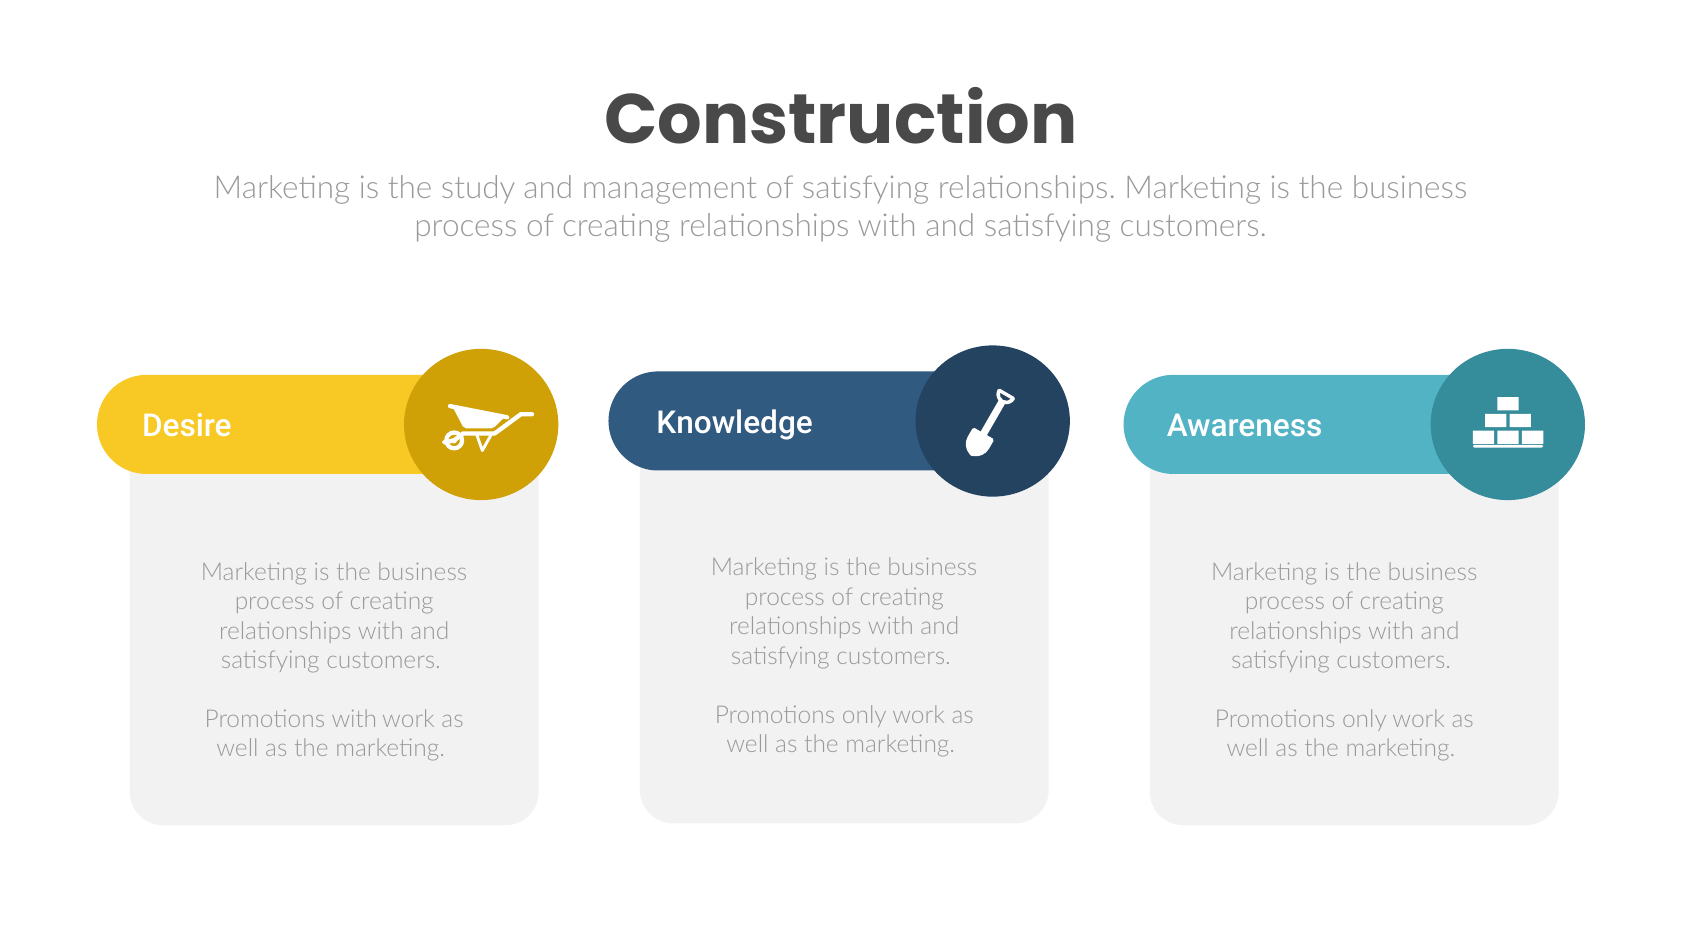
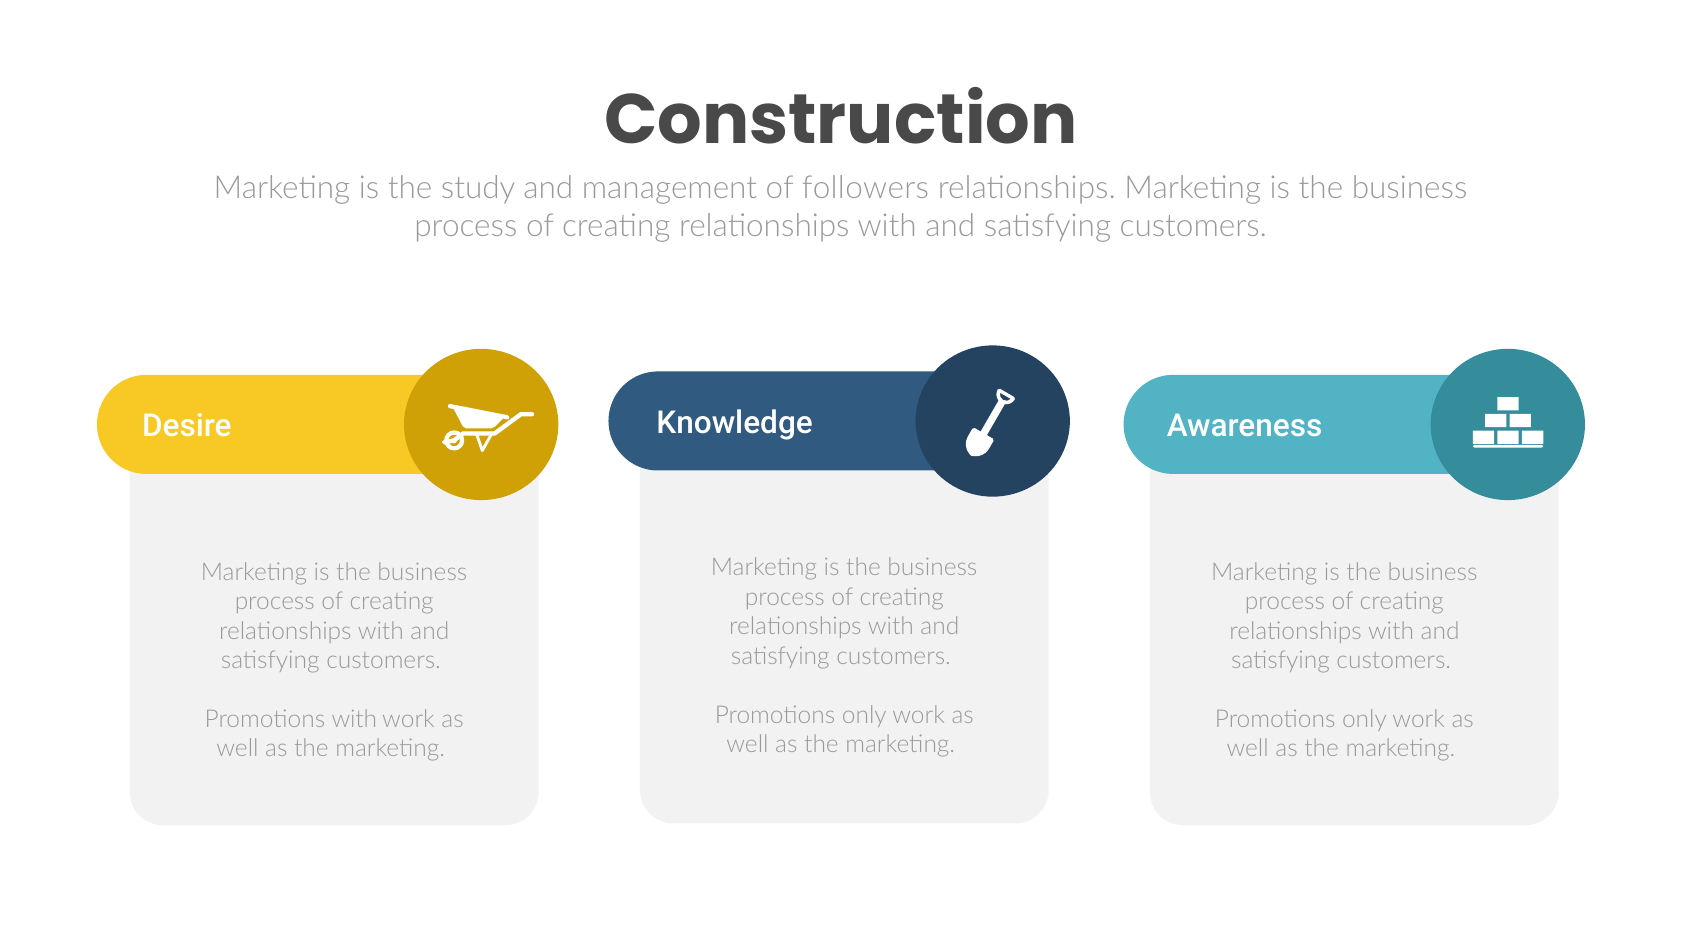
of satisfying: satisfying -> followers
